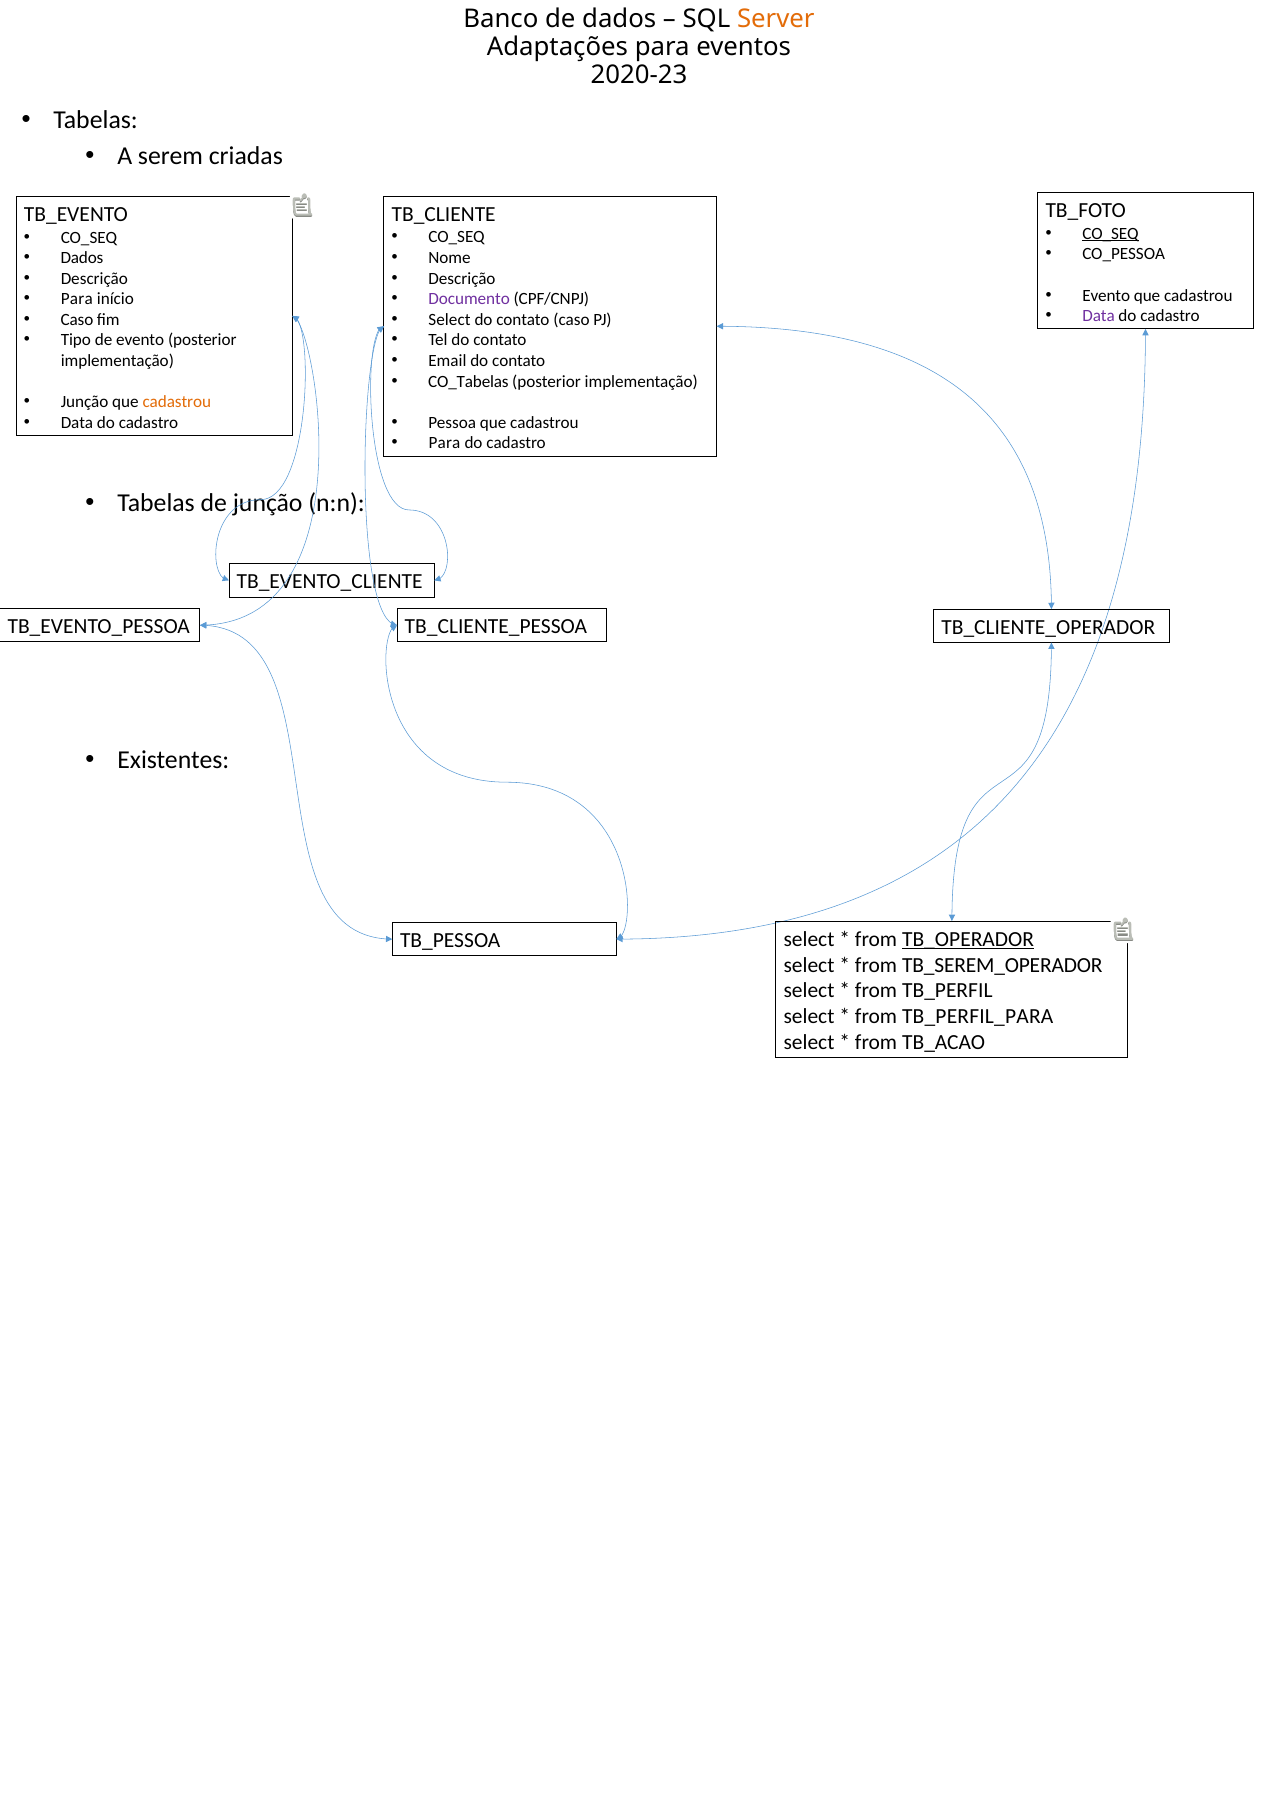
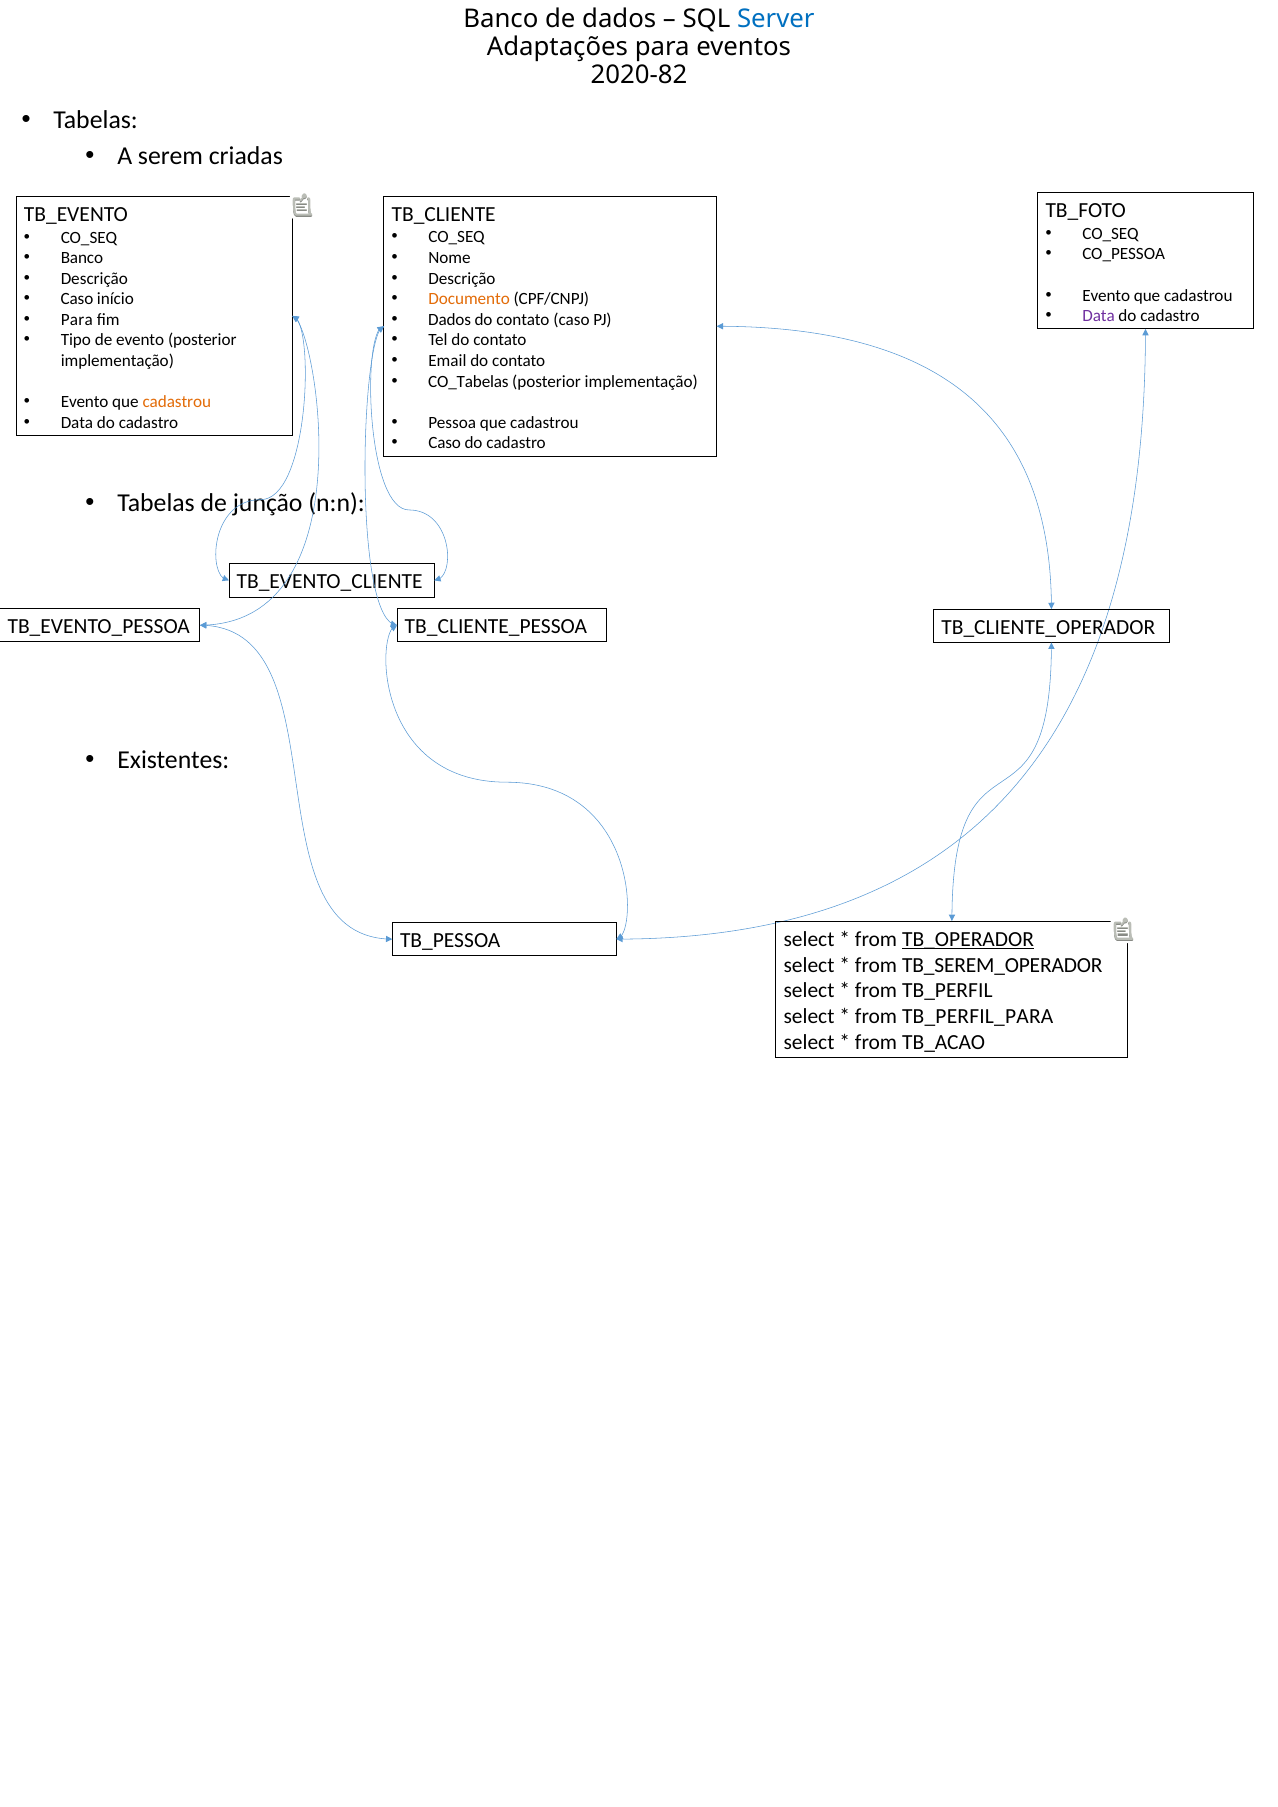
Server colour: orange -> blue
2020-23: 2020-23 -> 2020-82
CO_SEQ at (1111, 234) underline: present -> none
Dados at (82, 258): Dados -> Banco
Documento colour: purple -> orange
Para at (77, 299): Para -> Caso
Caso at (77, 320): Caso -> Para
Select at (450, 320): Select -> Dados
Junção at (85, 402): Junção -> Evento
Para at (444, 443): Para -> Caso
